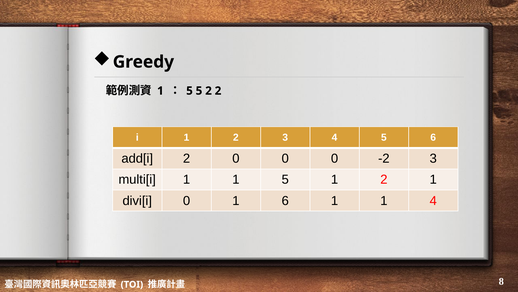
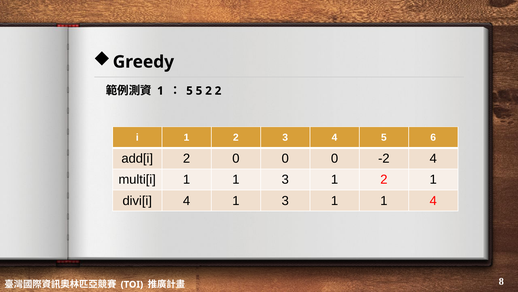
-2 3: 3 -> 4
1 1 5: 5 -> 3
divi[i 0: 0 -> 4
6 at (285, 200): 6 -> 3
